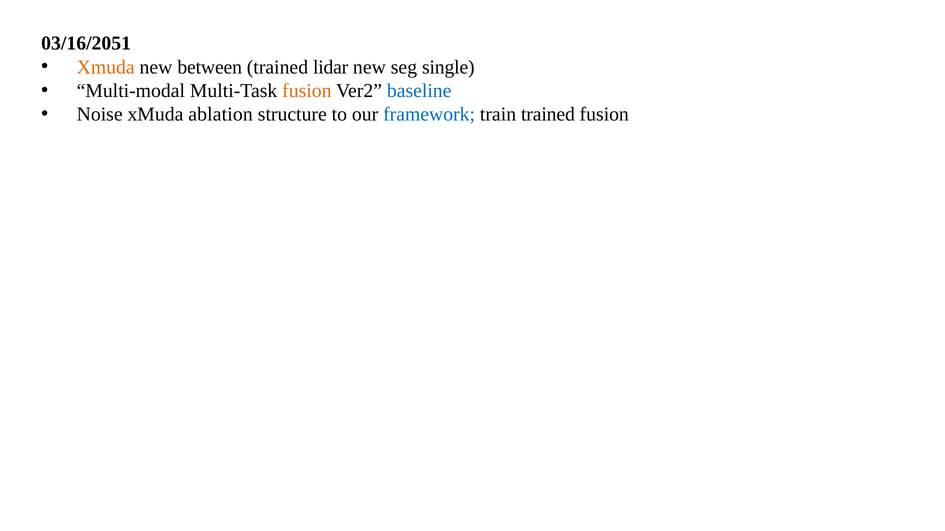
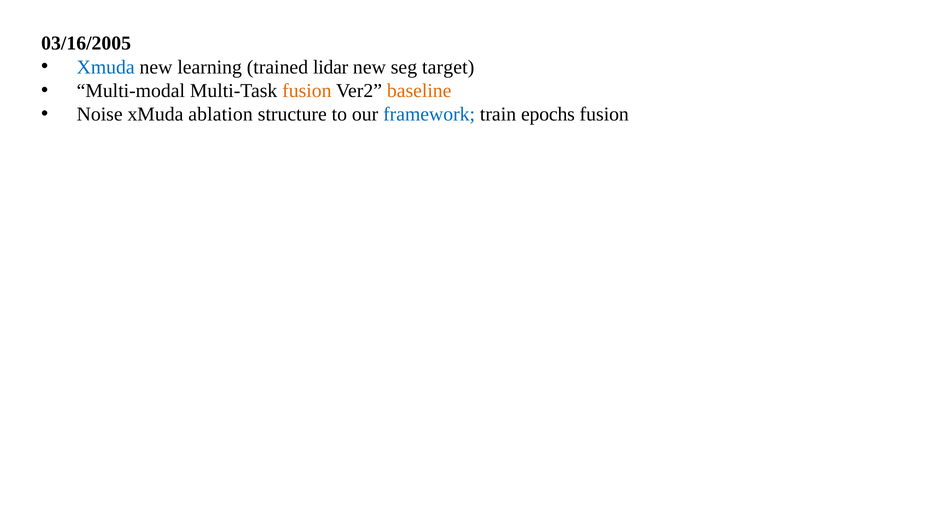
03/16/2051: 03/16/2051 -> 03/16/2005
Xmuda at (106, 67) colour: orange -> blue
between: between -> learning
single: single -> target
baseline colour: blue -> orange
train trained: trained -> epochs
